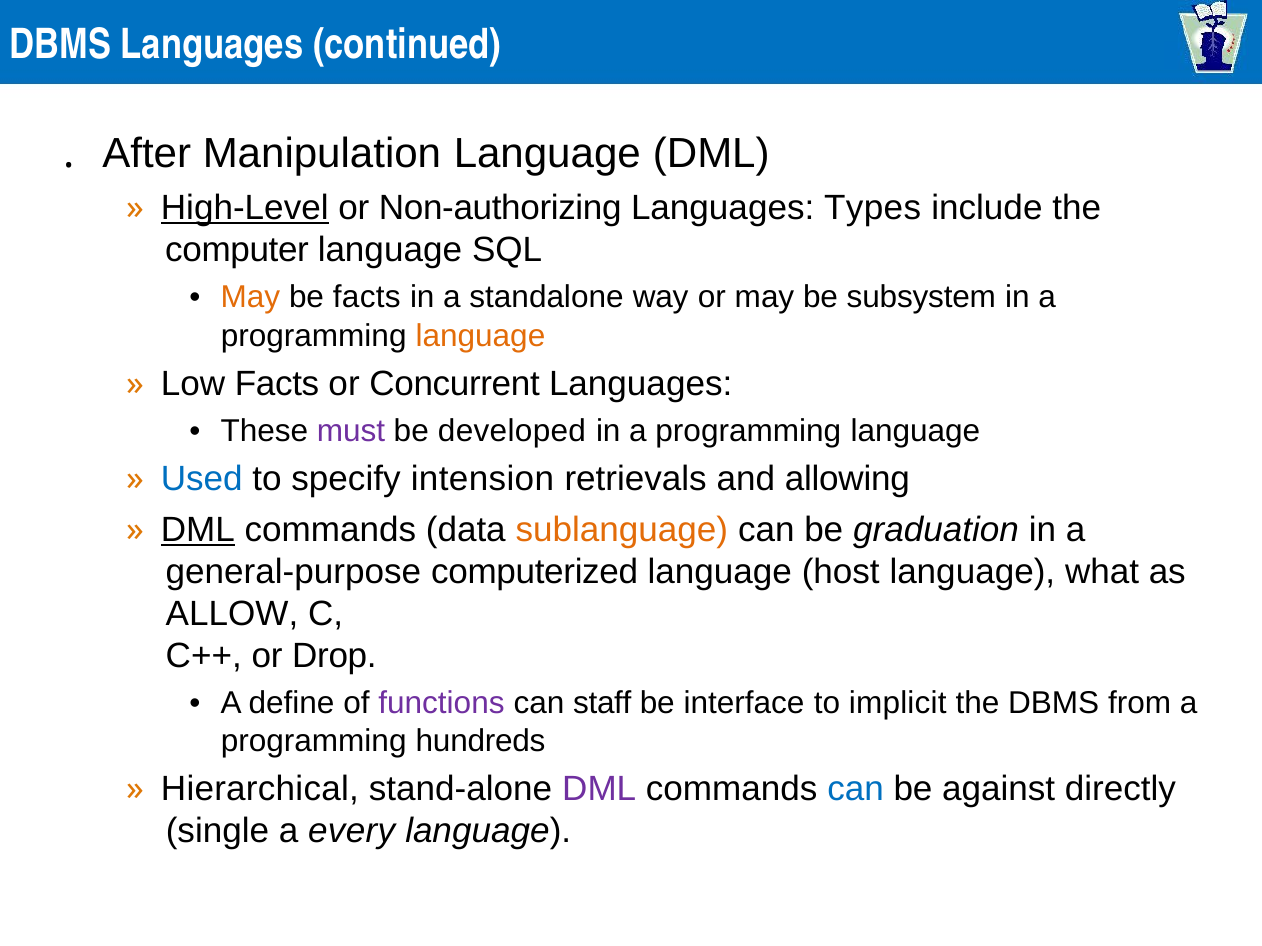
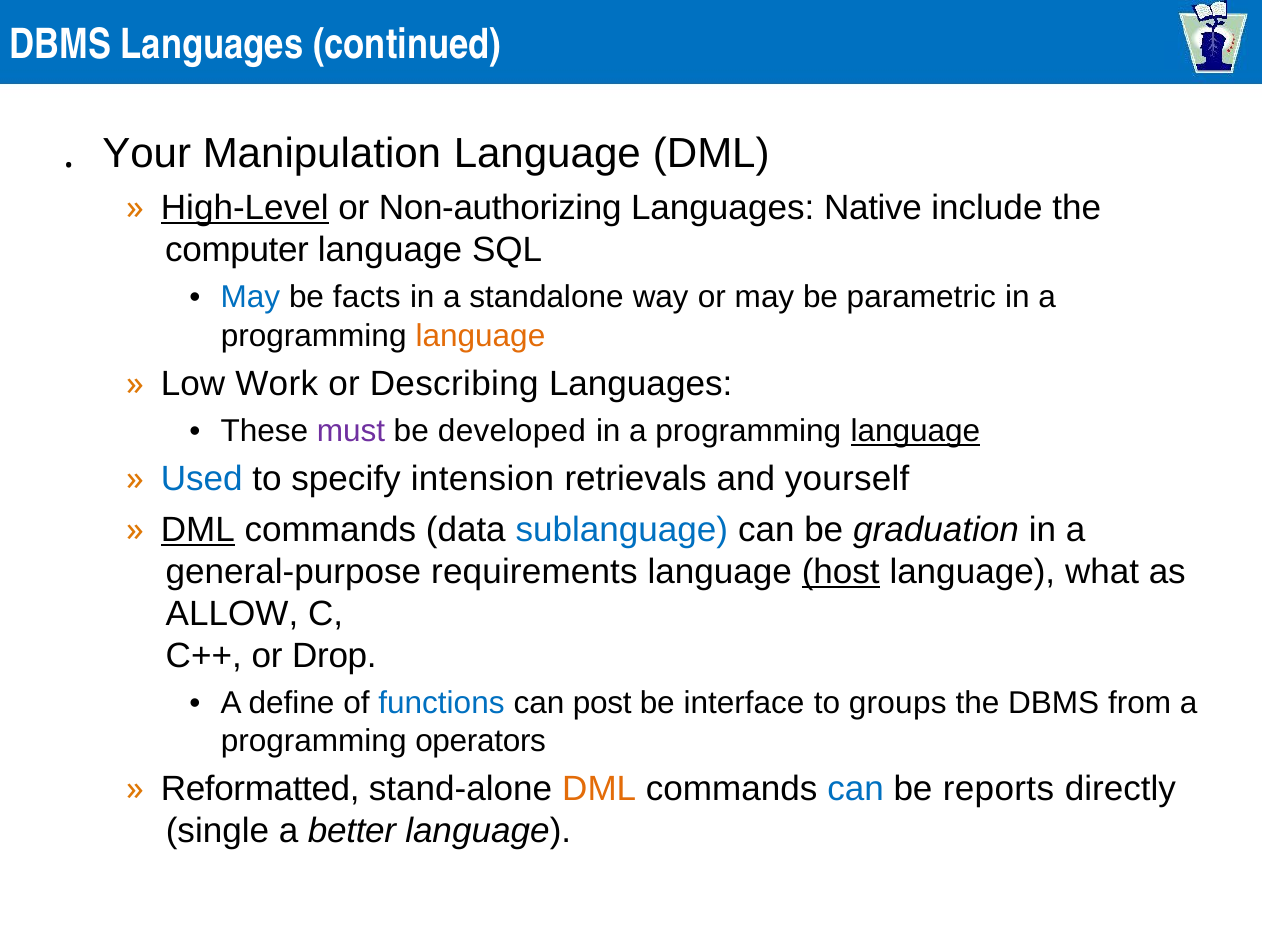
After: After -> Your
Types: Types -> Native
May at (250, 297) colour: orange -> blue
subsystem: subsystem -> parametric
Low Facts: Facts -> Work
Concurrent: Concurrent -> Describing
language at (915, 431) underline: none -> present
allowing: allowing -> yourself
sublanguage colour: orange -> blue
computerized: computerized -> requirements
host underline: none -> present
functions colour: purple -> blue
staff: staff -> post
implicit: implicit -> groups
hundreds: hundreds -> operators
Hierarchical: Hierarchical -> Reformatted
DML at (599, 790) colour: purple -> orange
against: against -> reports
every: every -> better
